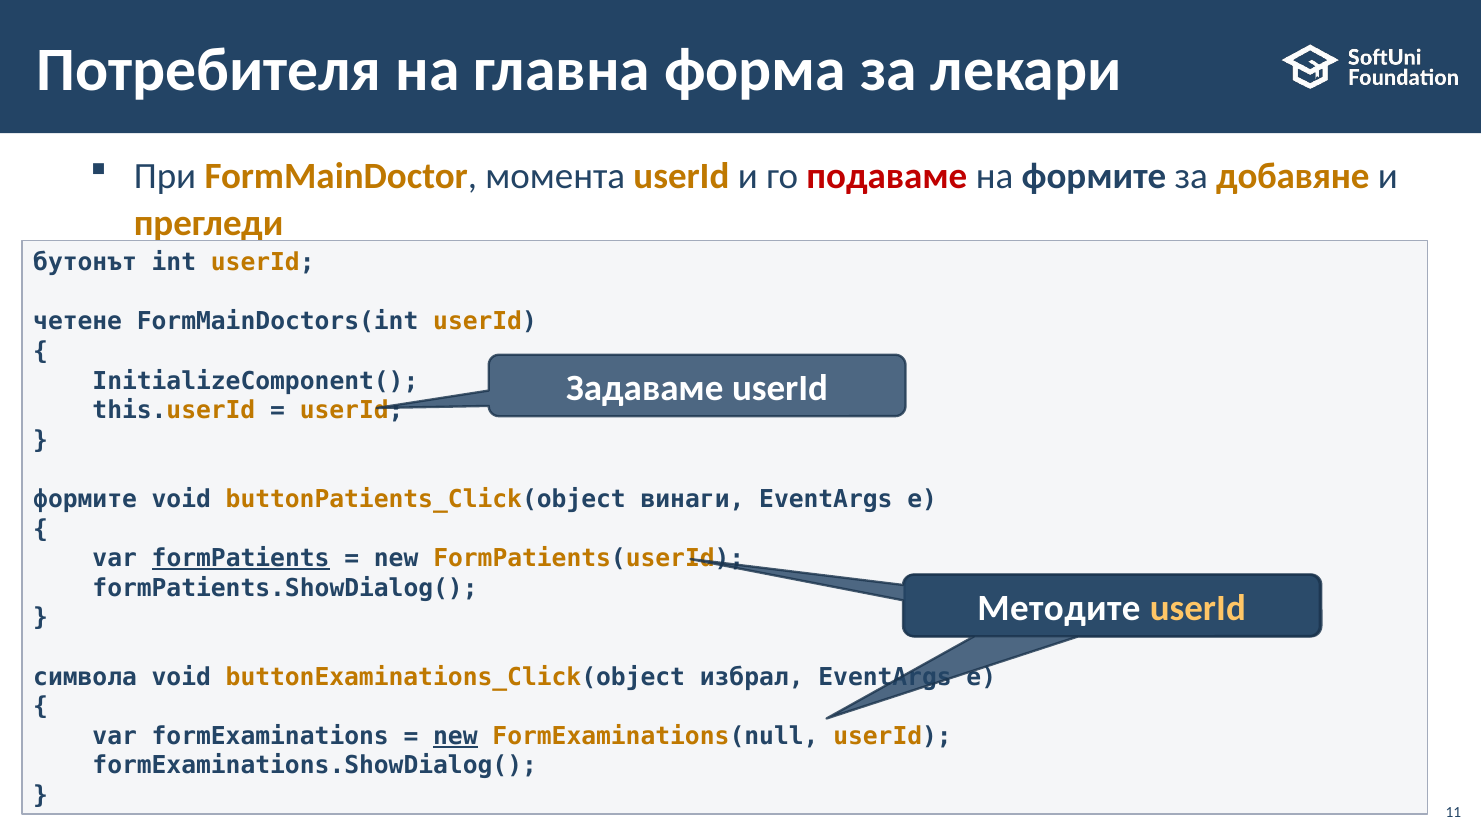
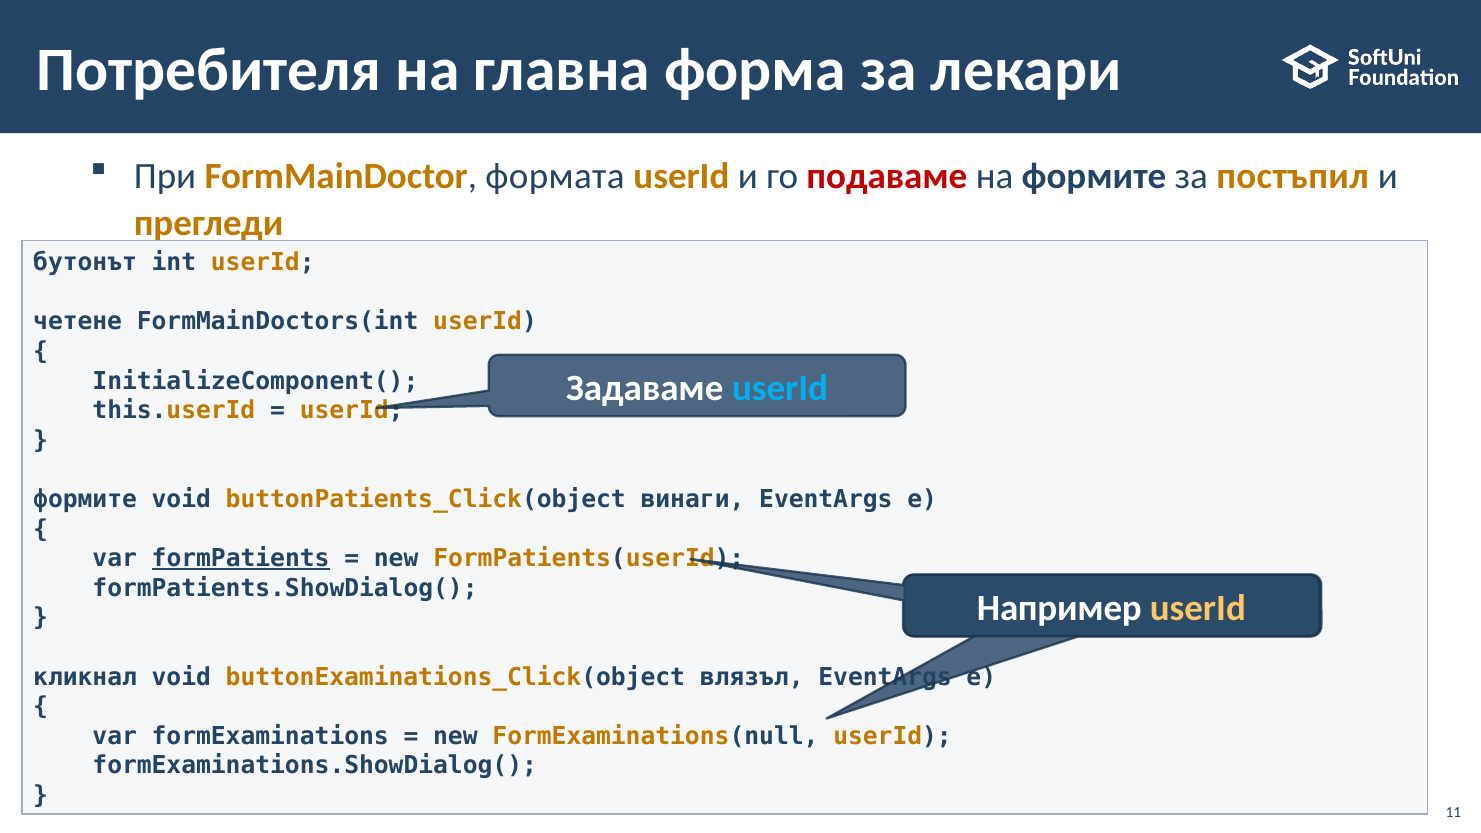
момента: момента -> формата
добавяне: добавяне -> постъпил
userId at (780, 388) colour: white -> light blue
Методите: Методите -> Например
символа: символа -> кликнал
избрал: избрал -> влязъл
new at (455, 736) underline: present -> none
